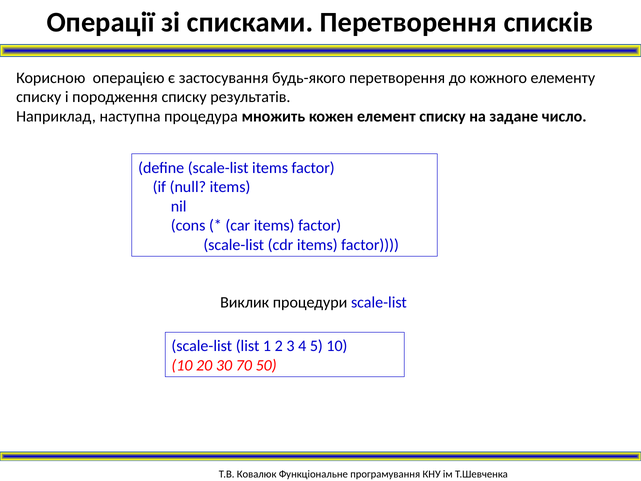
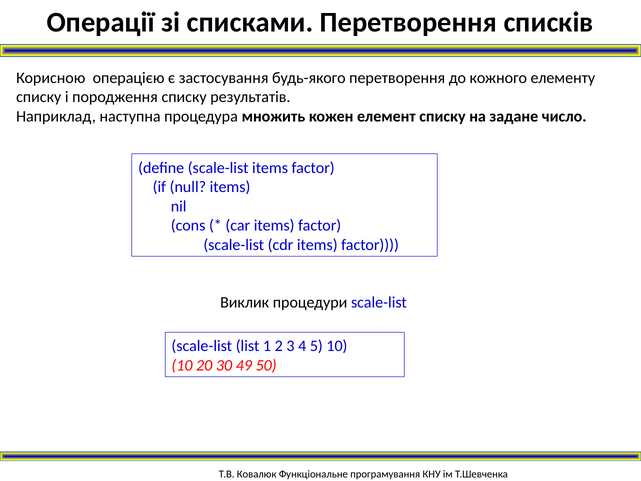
70: 70 -> 49
